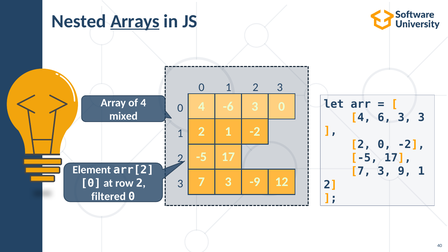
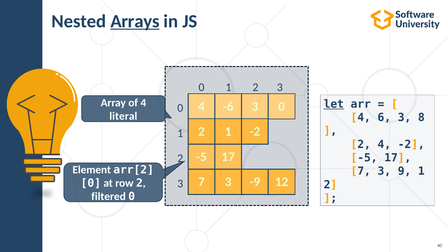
let underline: none -> present
mixed: mixed -> literal
3 3: 3 -> 8
2 0: 0 -> 4
